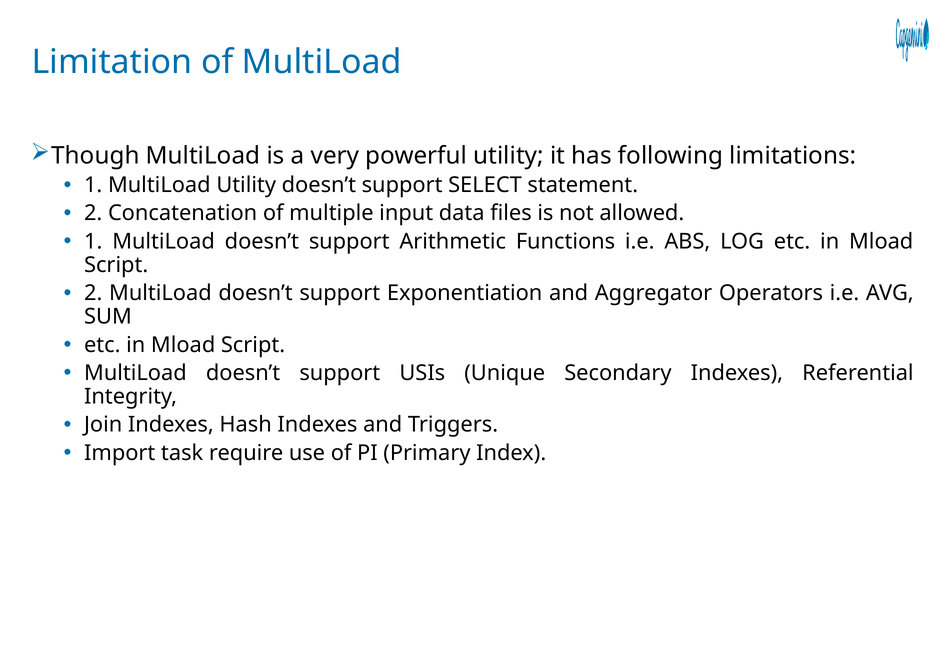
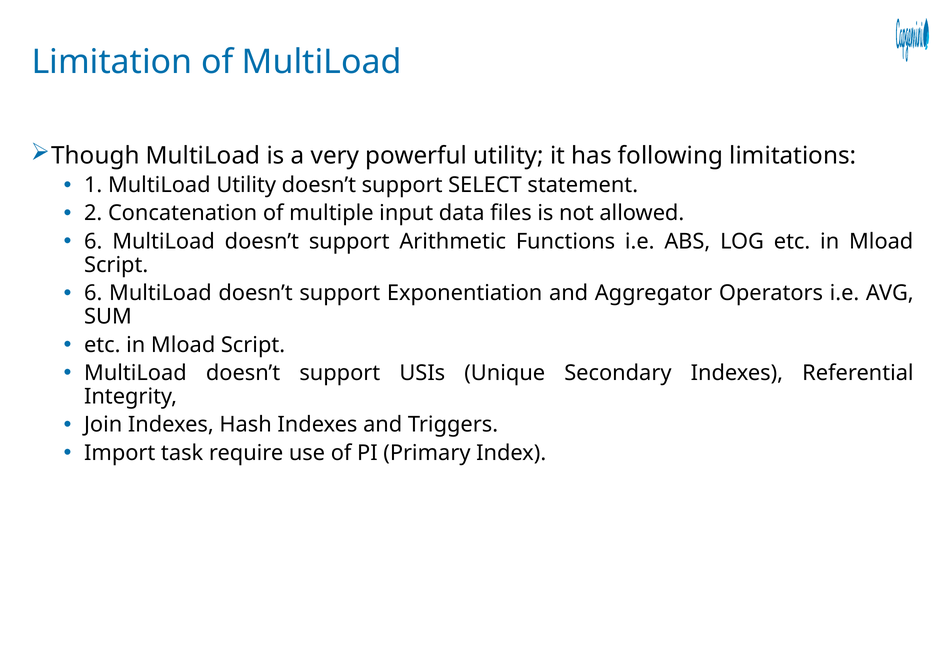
1 at (93, 241): 1 -> 6
2 at (93, 293): 2 -> 6
